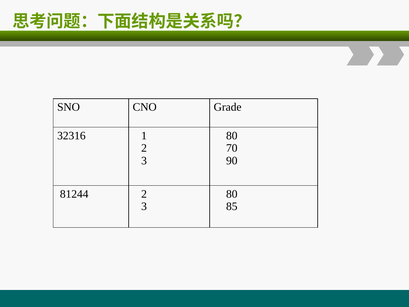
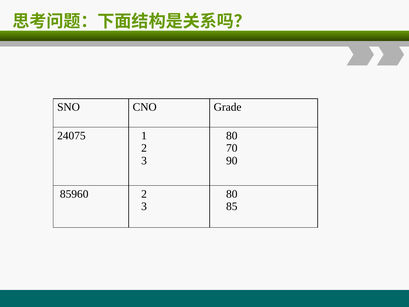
32316: 32316 -> 24075
81244: 81244 -> 85960
